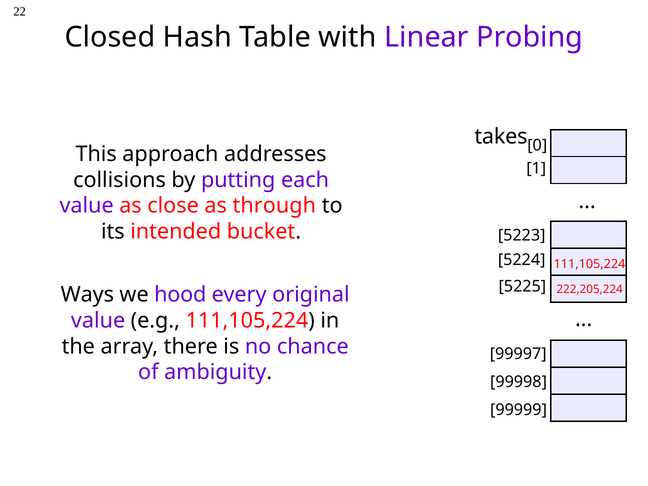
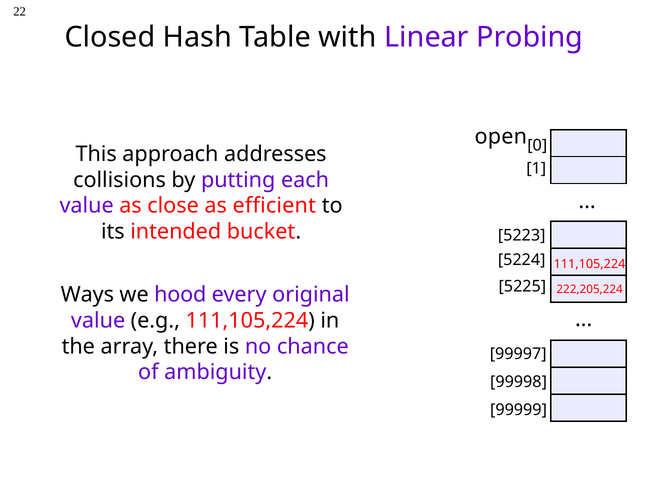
takes: takes -> open
through: through -> efficient
